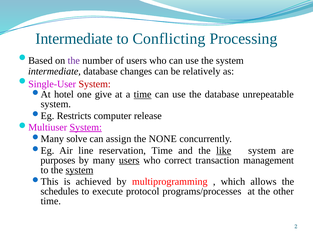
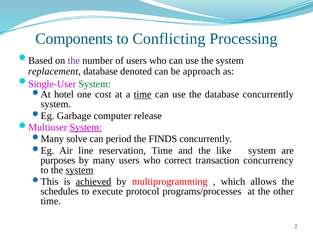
Intermediate at (74, 39): Intermediate -> Components
intermediate at (54, 71): intermediate -> replacement
changes: changes -> denoted
relatively: relatively -> approach
System at (95, 84) colour: red -> green
give: give -> cost
database unrepeatable: unrepeatable -> concurrently
Restricts: Restricts -> Garbage
assign: assign -> period
NONE: NONE -> FINDS
like underline: present -> none
users at (129, 160) underline: present -> none
management: management -> concurrency
achieved underline: none -> present
